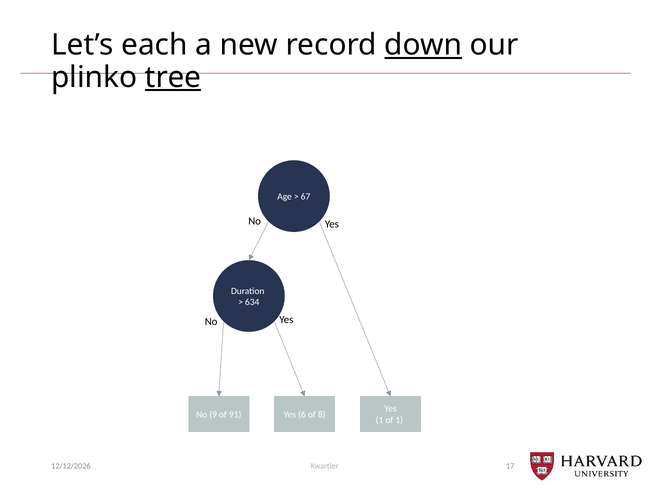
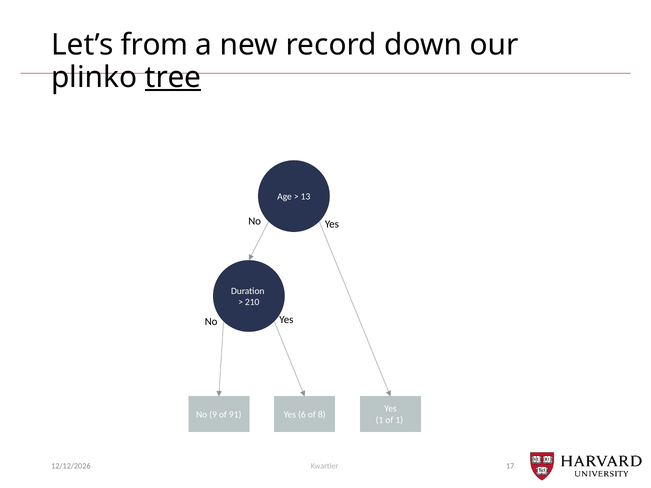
each: each -> from
down underline: present -> none
67: 67 -> 13
634: 634 -> 210
